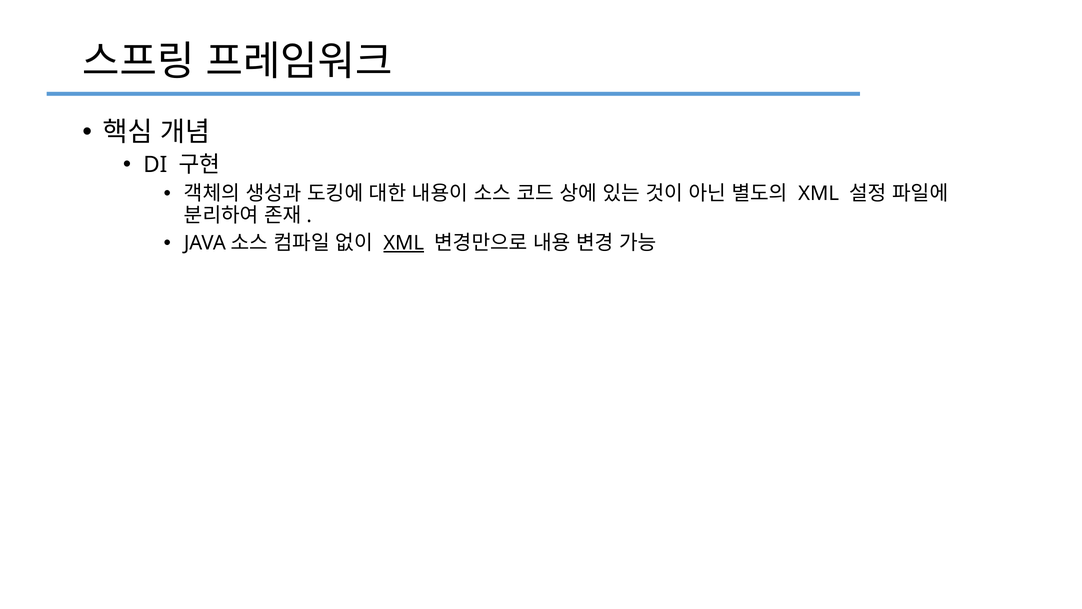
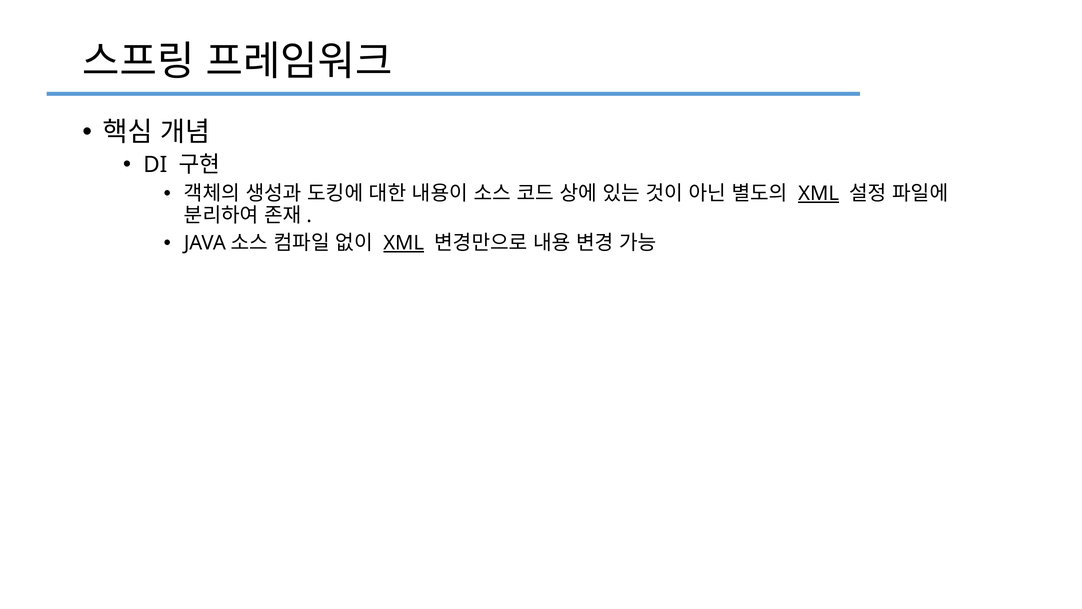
XML at (819, 193) underline: none -> present
